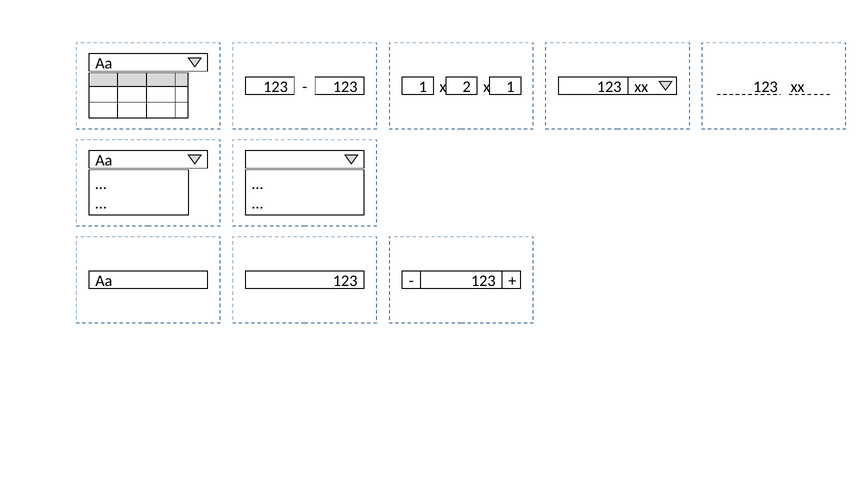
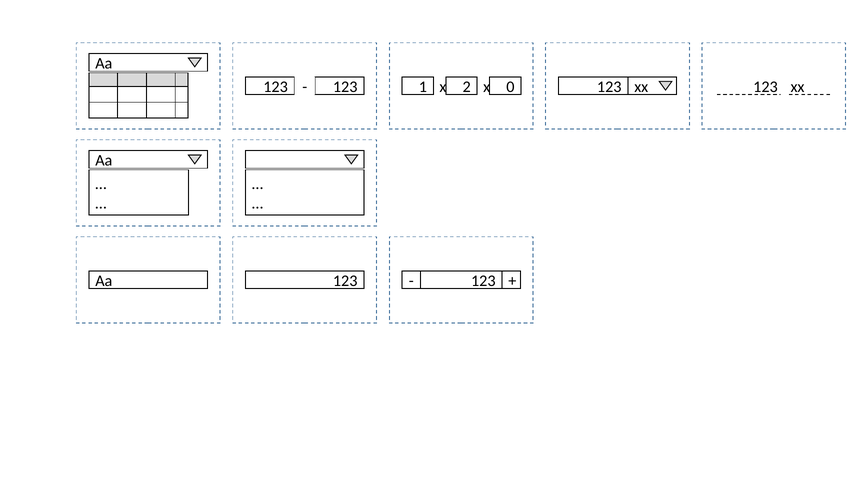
2 1: 1 -> 0
